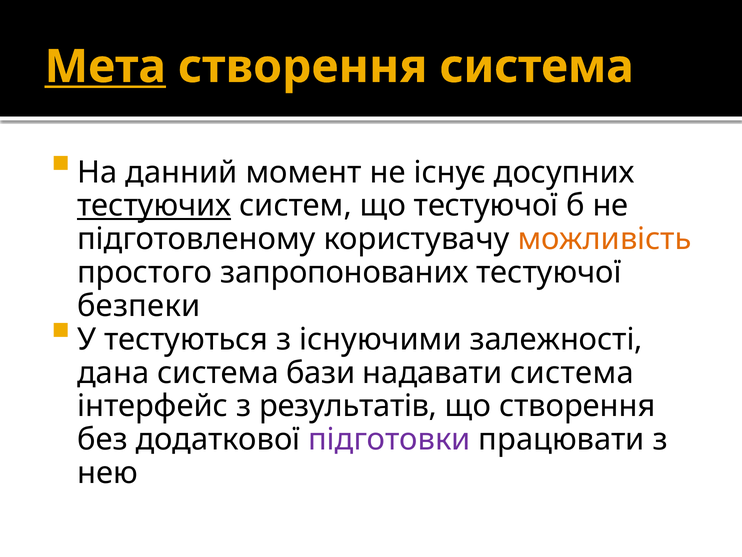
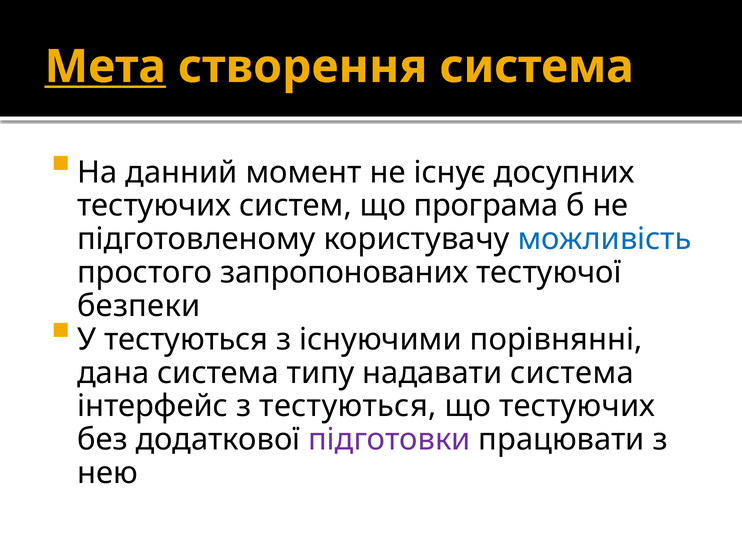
тестуючих at (154, 206) underline: present -> none
що тестуючої: тестуючої -> програма
можливість colour: orange -> blue
залежності: залежності -> порівнянні
бази: бази -> типу
з результатів: результатів -> тестуються
що створення: створення -> тестуючих
